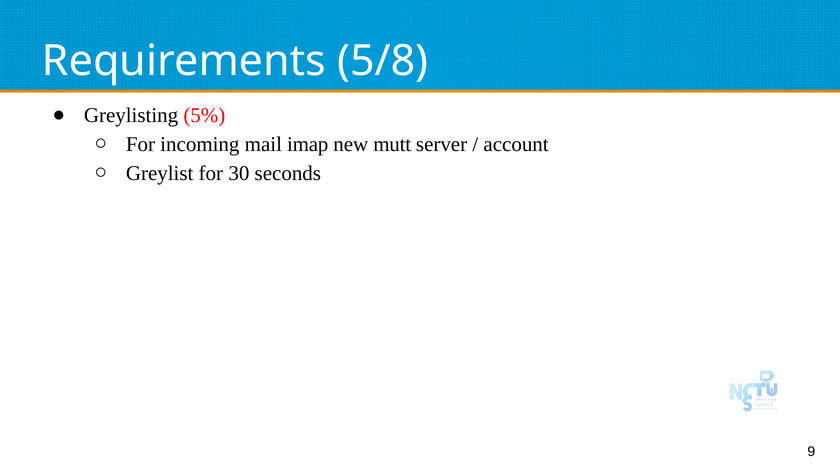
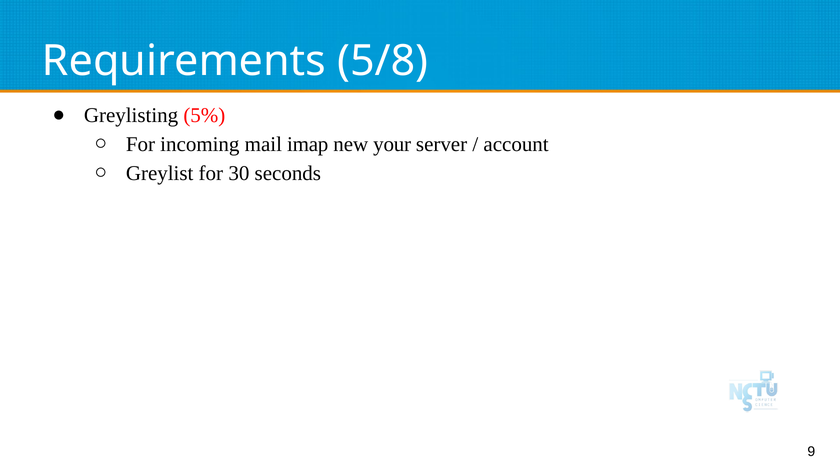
mutt: mutt -> your
